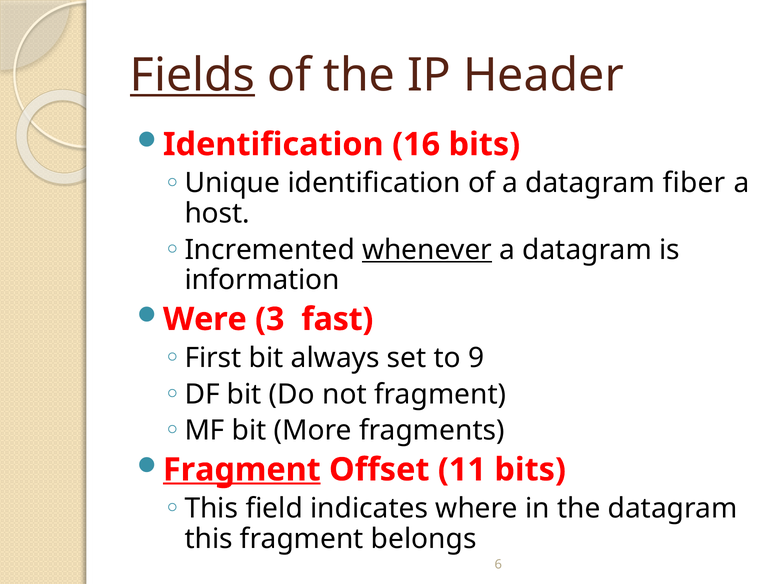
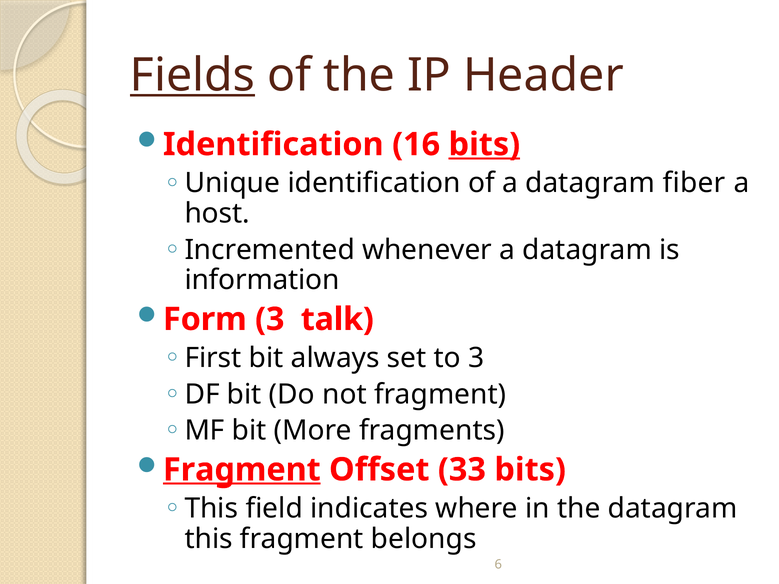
bits at (484, 145) underline: none -> present
whenever underline: present -> none
Were: Were -> Form
fast: fast -> talk
to 9: 9 -> 3
11: 11 -> 33
